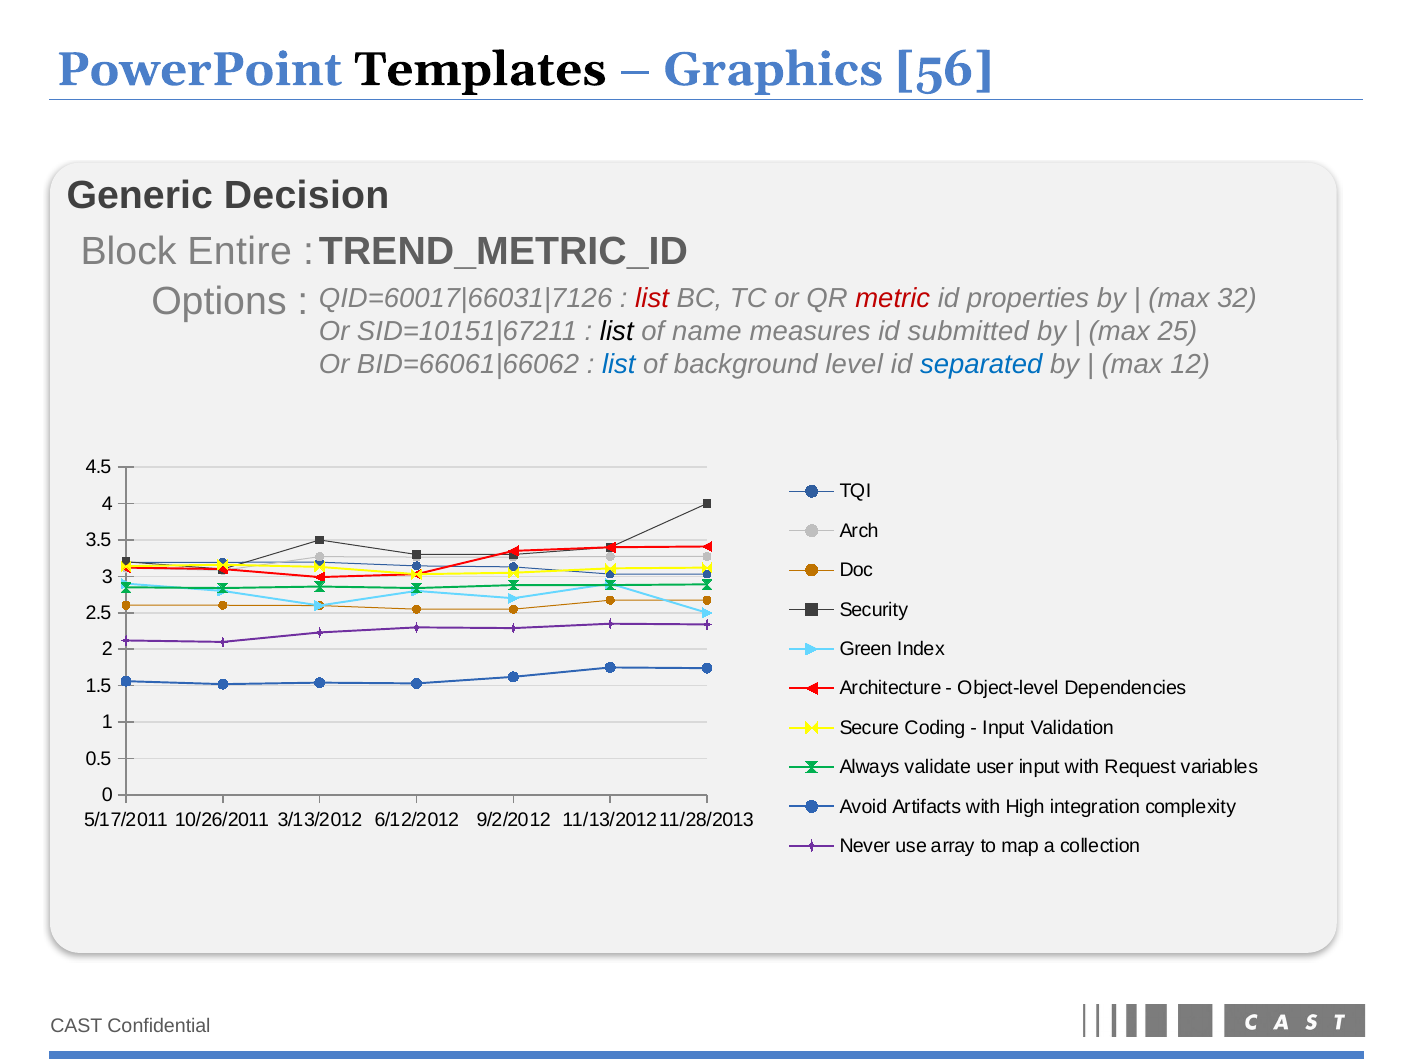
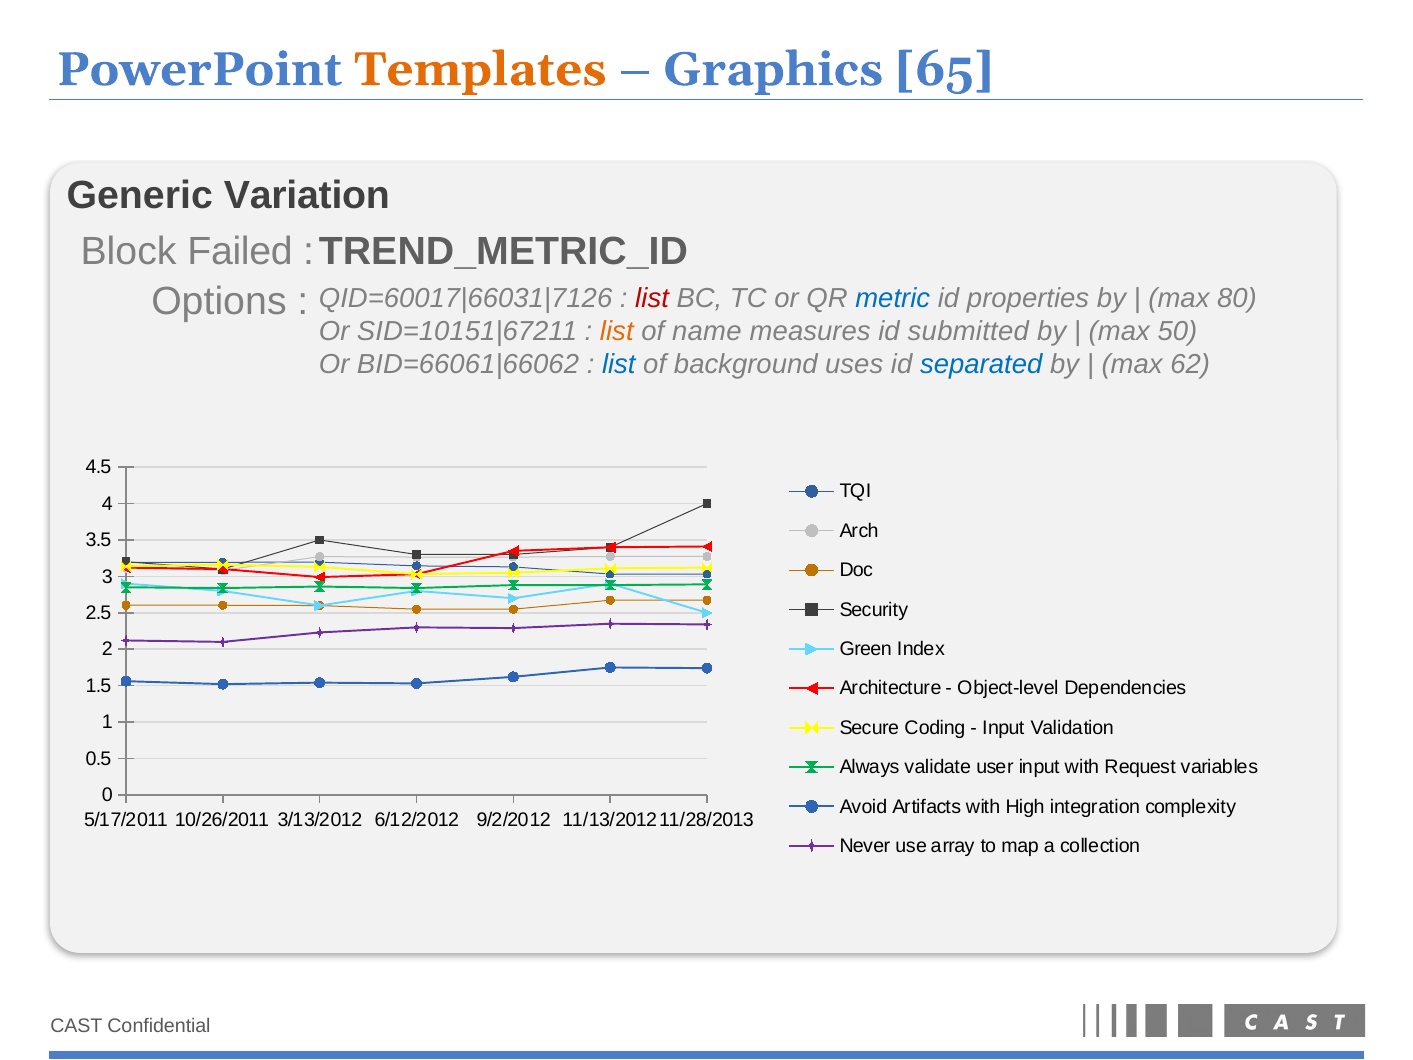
Templates colour: black -> orange
56: 56 -> 65
Decision: Decision -> Variation
Entire: Entire -> Failed
metric colour: red -> blue
32: 32 -> 80
list at (617, 332) colour: black -> orange
25: 25 -> 50
level: level -> uses
12: 12 -> 62
